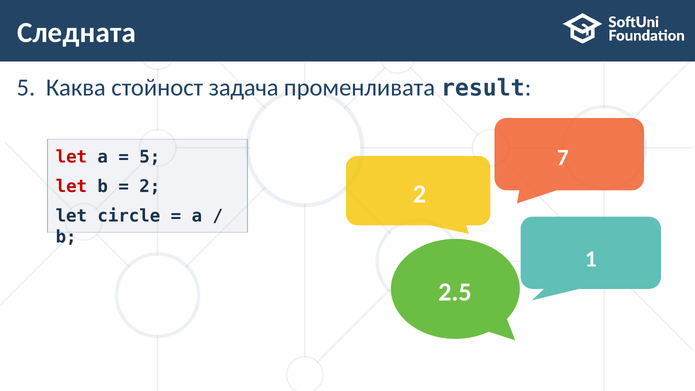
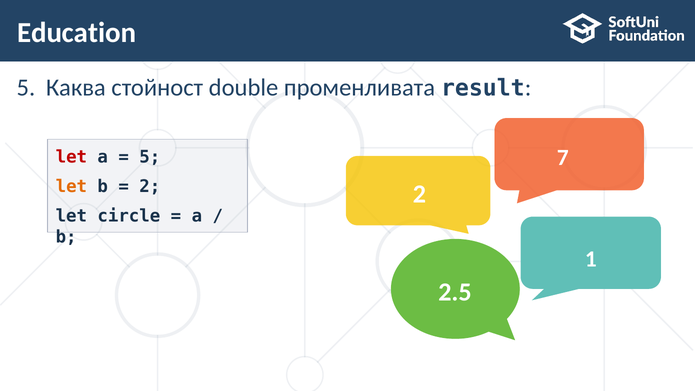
Следната: Следната -> Education
задача: задача -> double
let at (71, 186) colour: red -> orange
